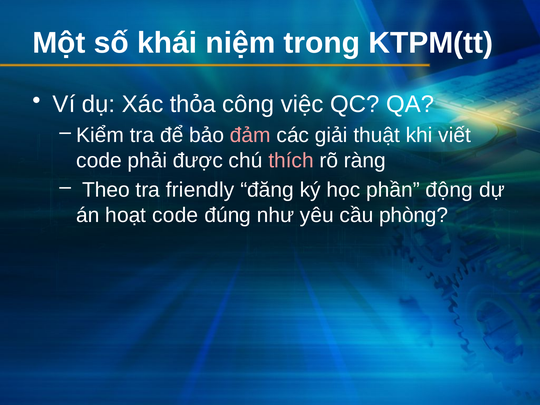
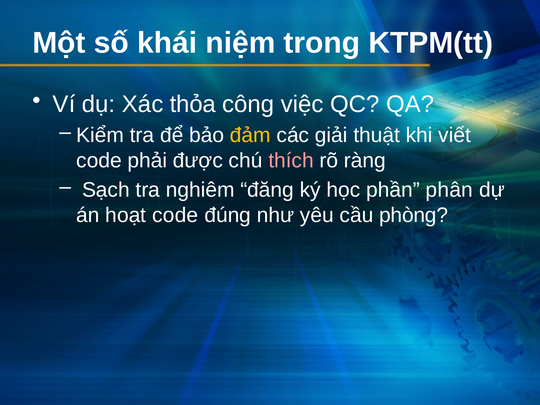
đảm colour: pink -> yellow
Theo: Theo -> Sạch
friendly: friendly -> nghiêm
động: động -> phân
